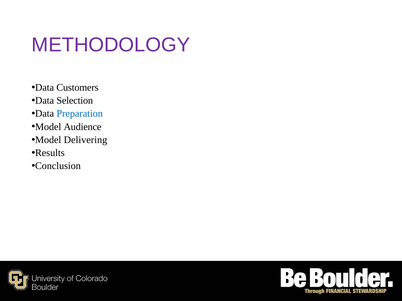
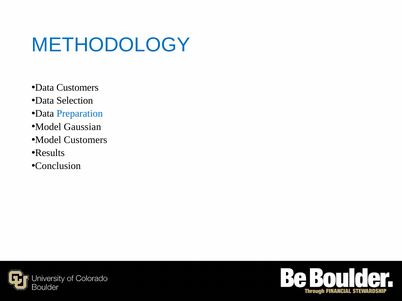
METHODOLOGY colour: purple -> blue
Audience: Audience -> Gaussian
Model Delivering: Delivering -> Customers
